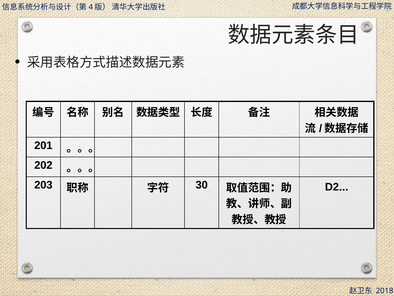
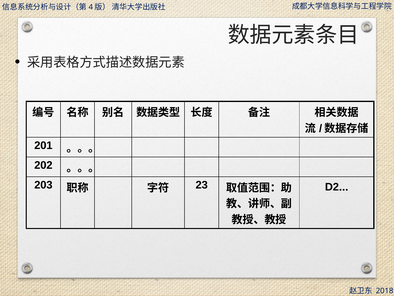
30: 30 -> 23
